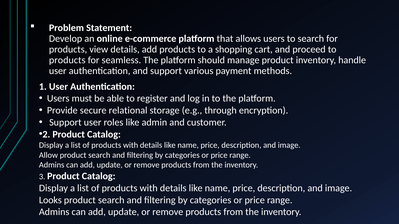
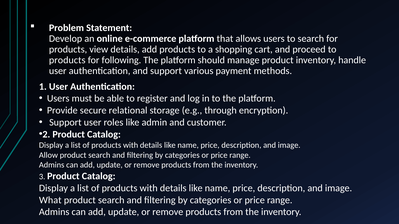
seamless: seamless -> following
Looks: Looks -> What
